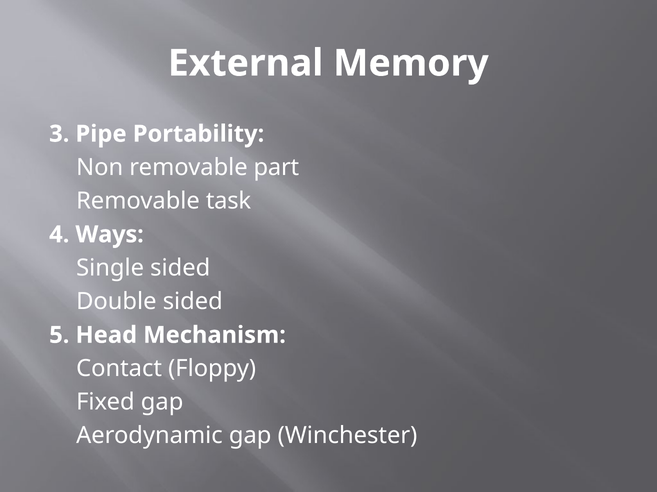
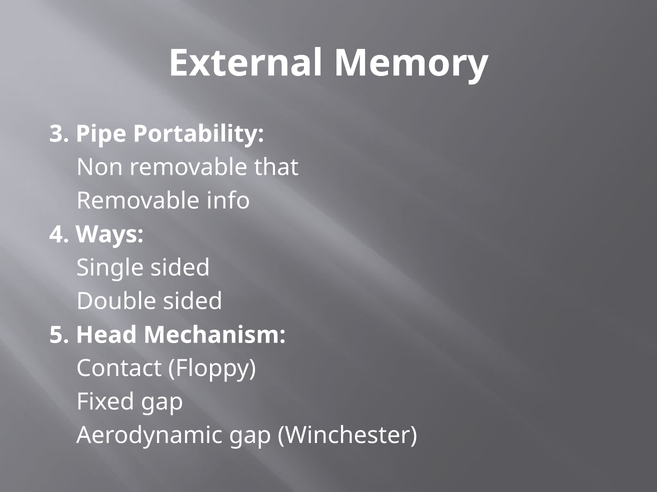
part: part -> that
task: task -> info
